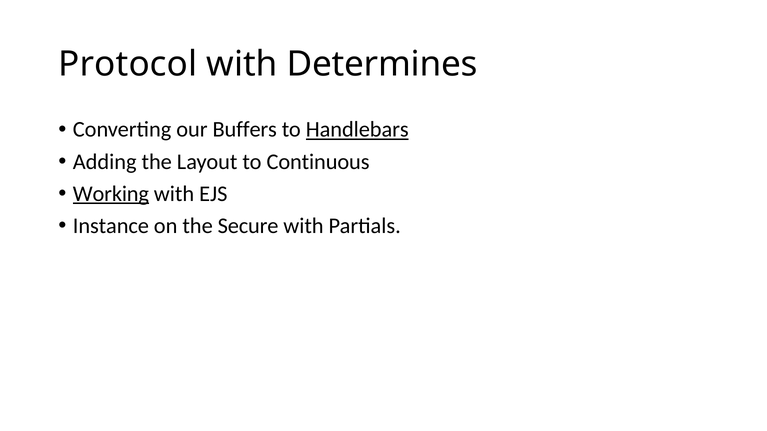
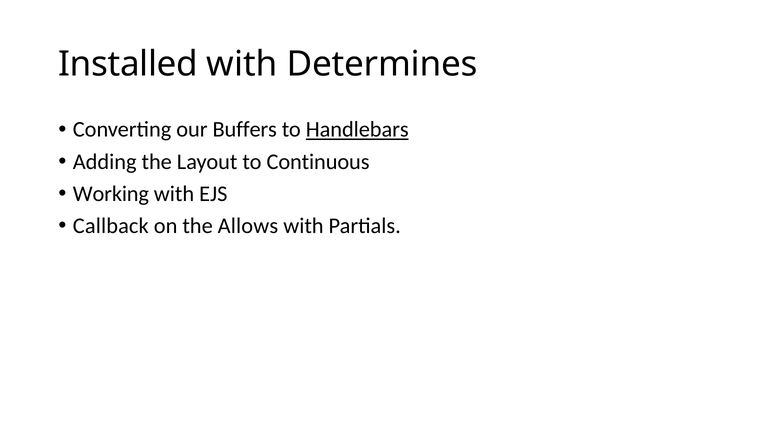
Protocol: Protocol -> Installed
Working underline: present -> none
Instance: Instance -> Callback
Secure: Secure -> Allows
